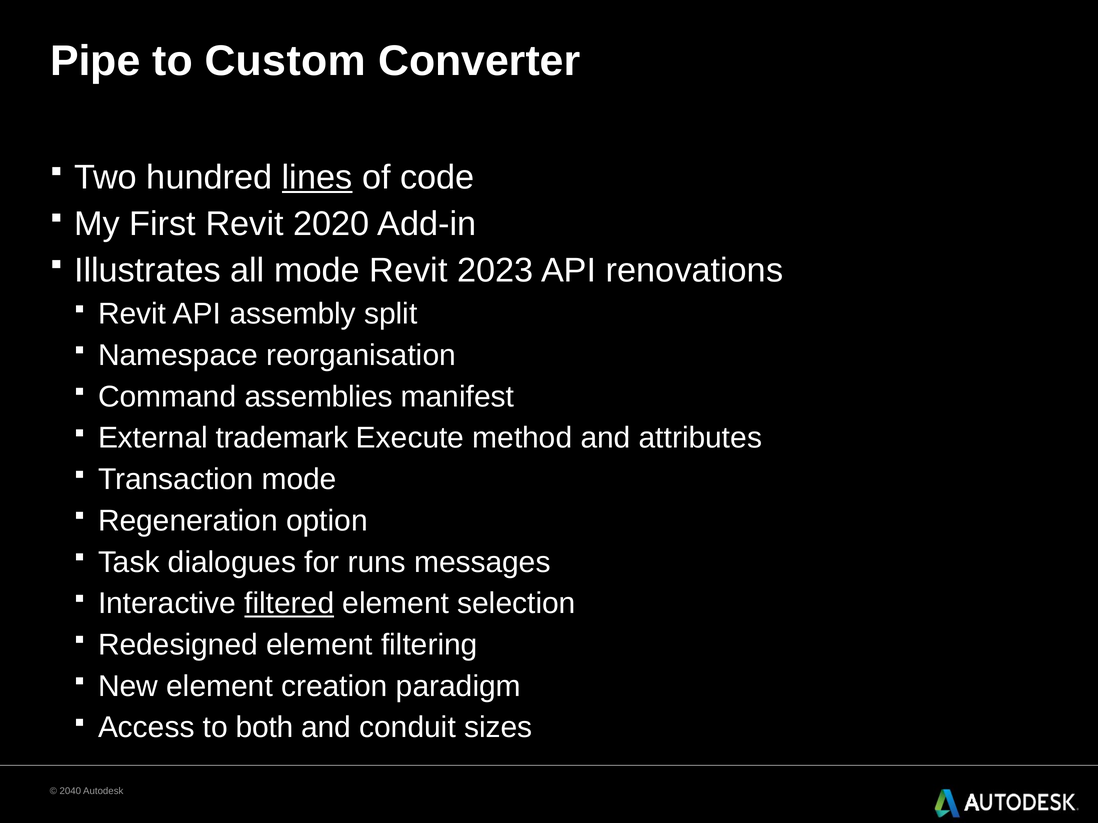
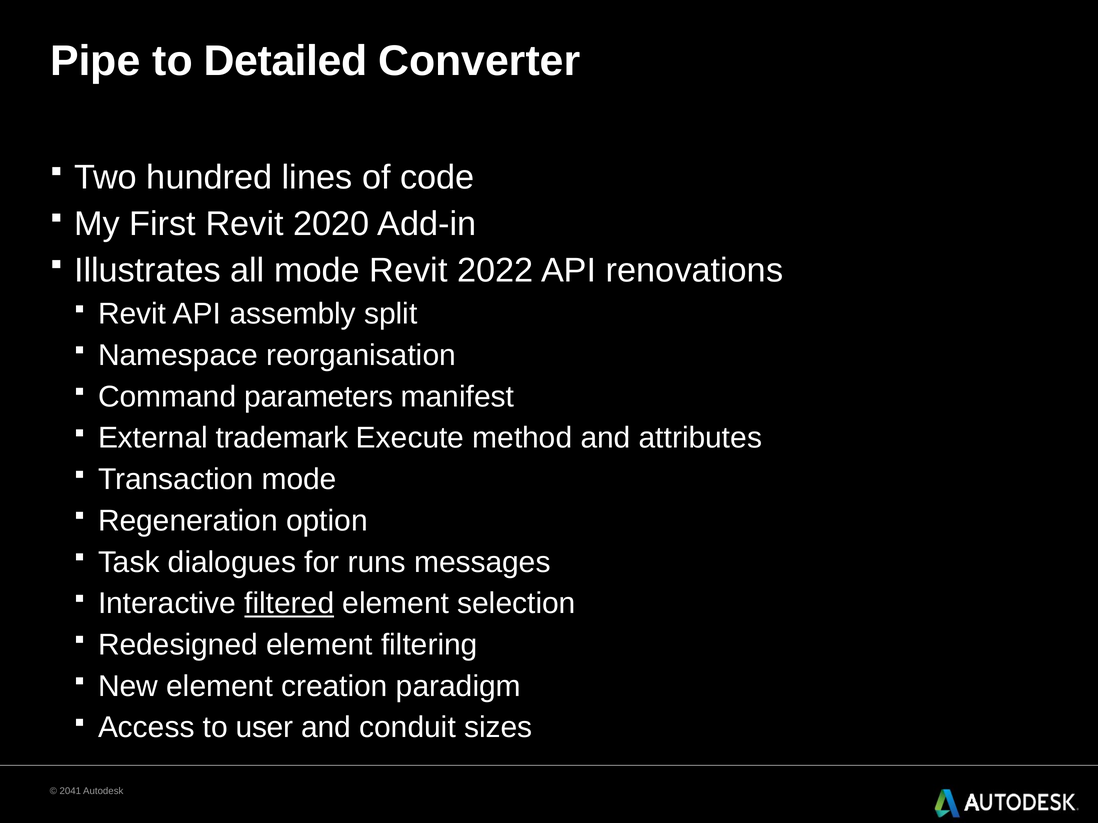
Custom: Custom -> Detailed
lines underline: present -> none
2023: 2023 -> 2022
assemblies: assemblies -> parameters
both: both -> user
2040: 2040 -> 2041
